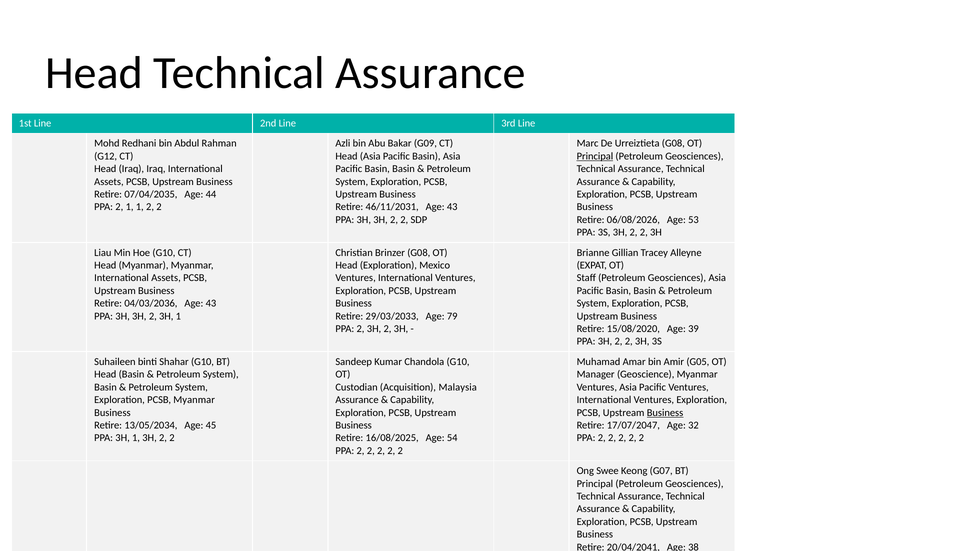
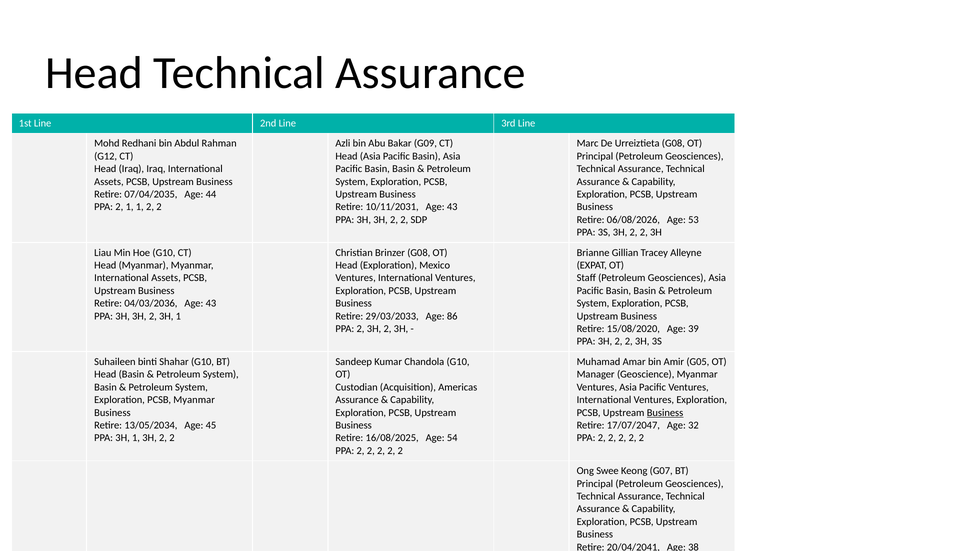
Principal at (595, 156) underline: present -> none
46/11/2031: 46/11/2031 -> 10/11/2031
79: 79 -> 86
Malaysia: Malaysia -> Americas
